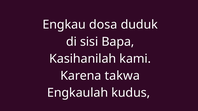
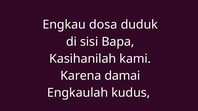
takwa: takwa -> damai
